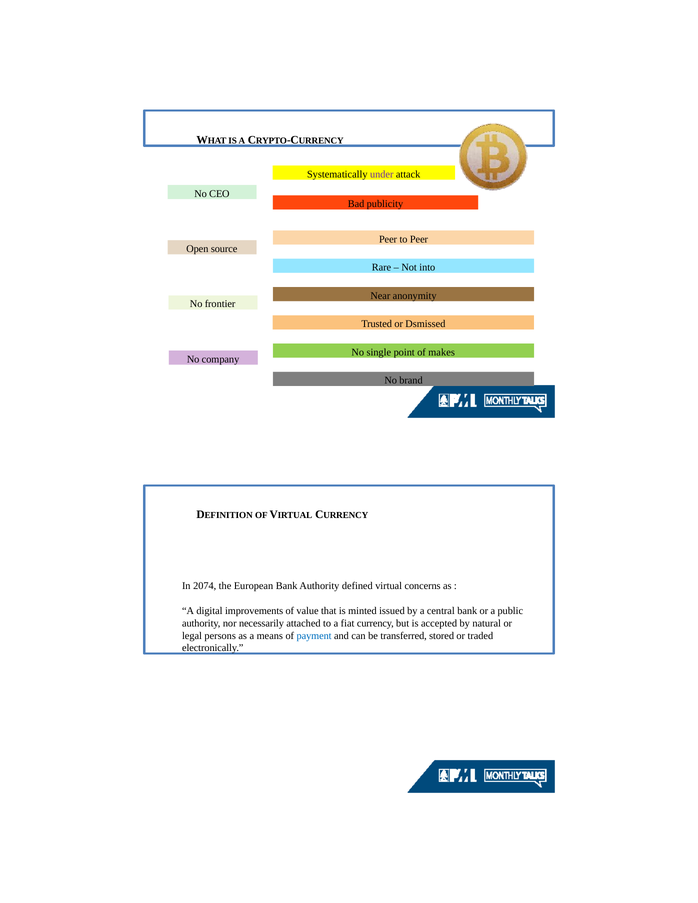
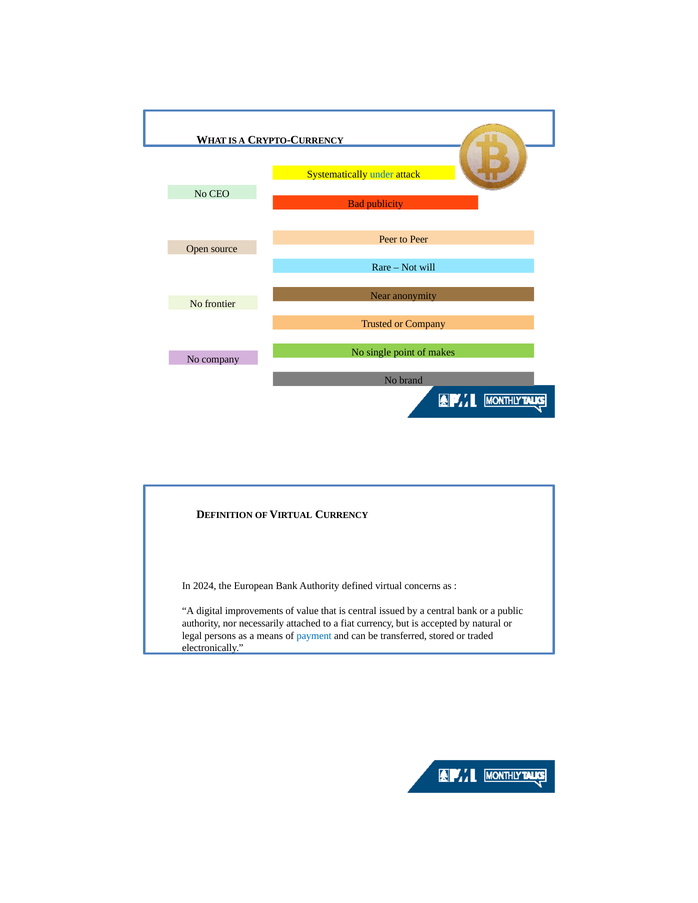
under colour: purple -> blue
into: into -> will
or Dsmissed: Dsmissed -> Company
2074: 2074 -> 2024
is minted: minted -> central
